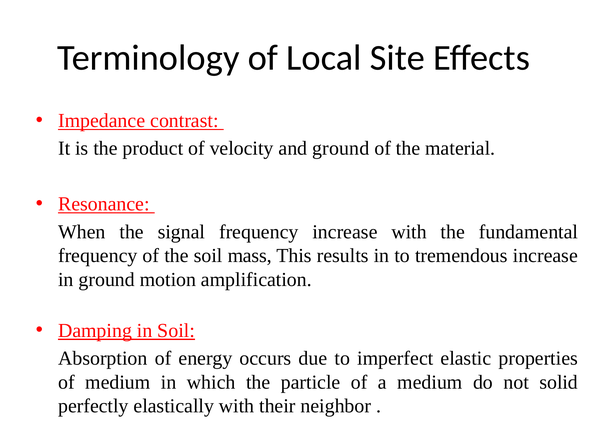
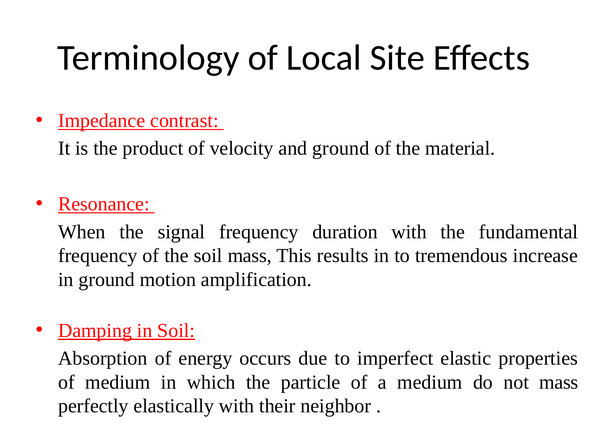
frequency increase: increase -> duration
not solid: solid -> mass
